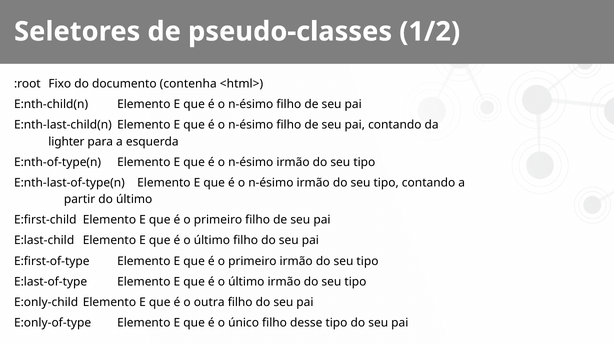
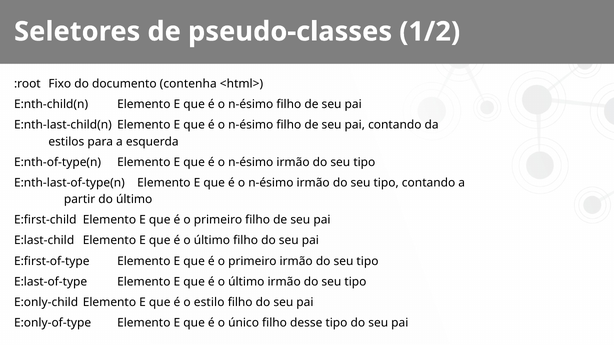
lighter: lighter -> estilos
outra: outra -> estilo
